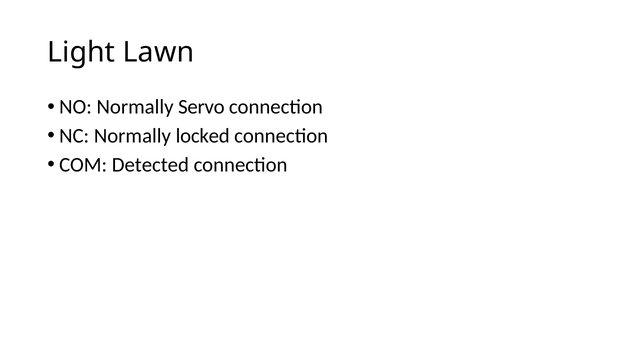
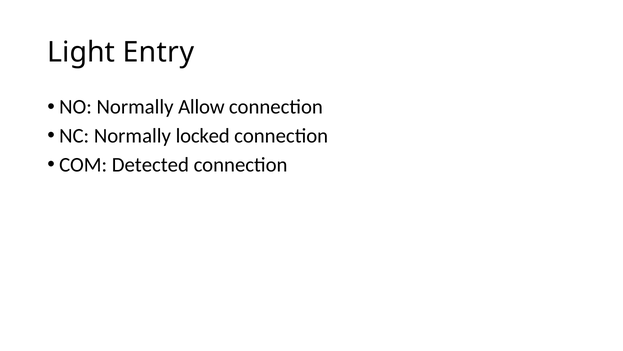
Lawn: Lawn -> Entry
Servo: Servo -> Allow
